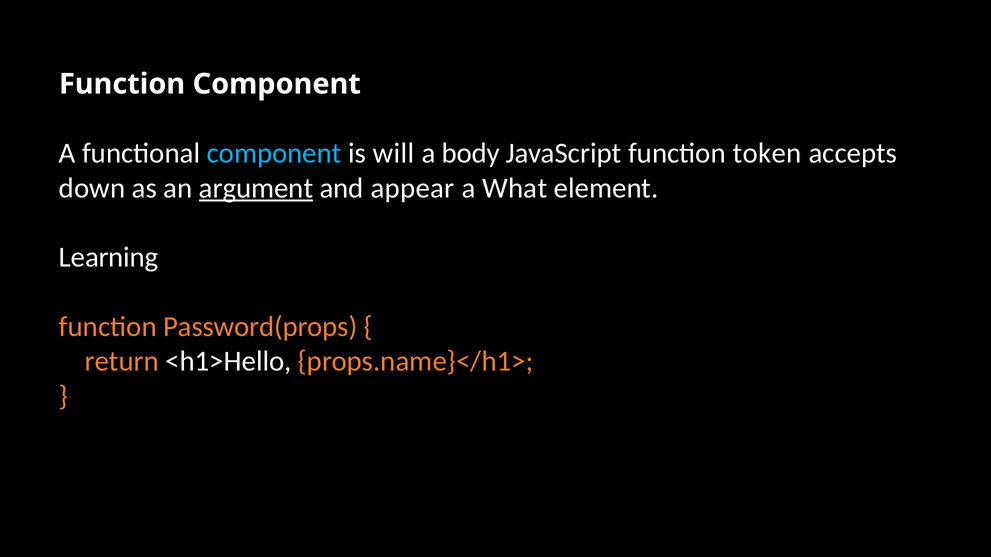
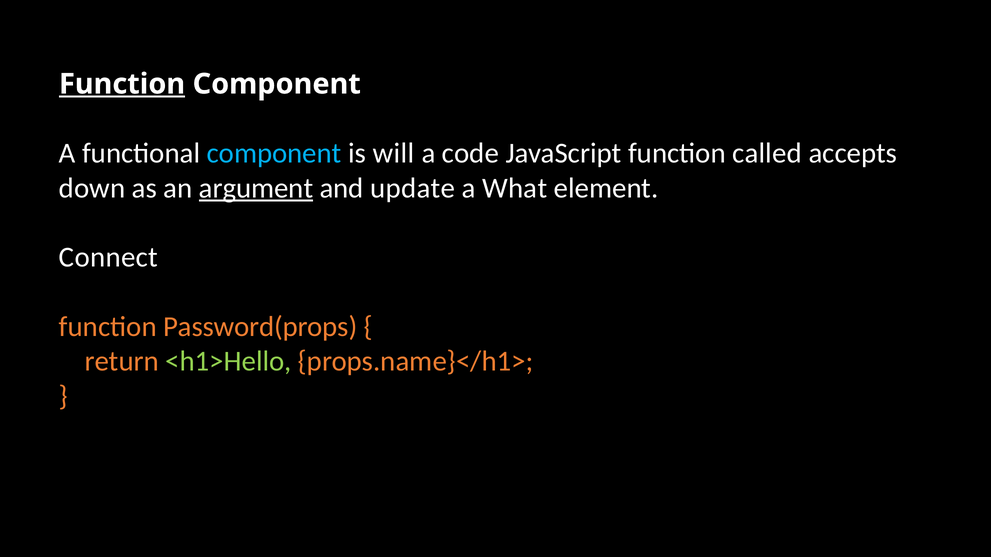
Function at (122, 84) underline: none -> present
body: body -> code
token: token -> called
appear: appear -> update
Learning: Learning -> Connect
<h1>Hello colour: white -> light green
